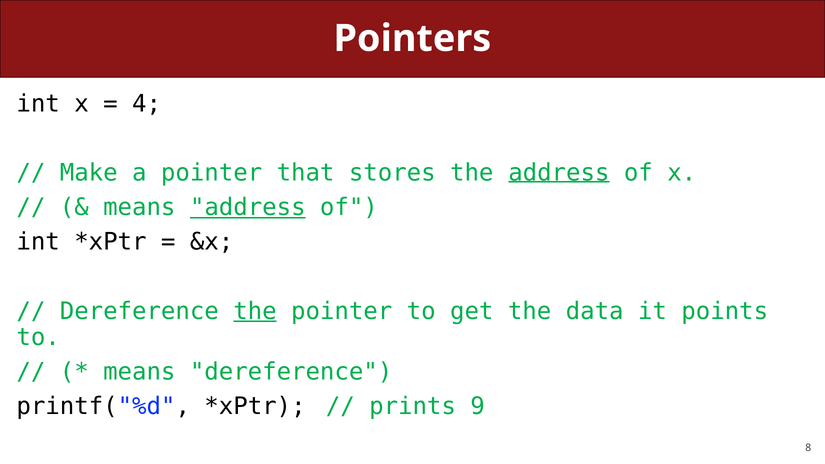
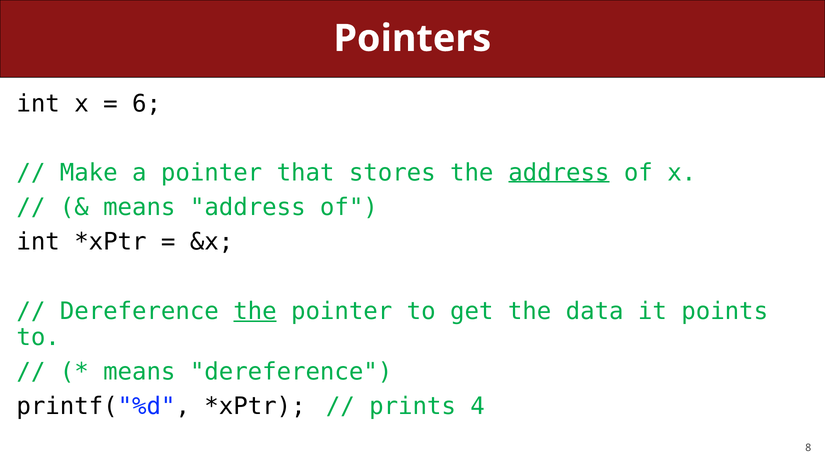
4: 4 -> 6
address at (248, 207) underline: present -> none
9: 9 -> 4
